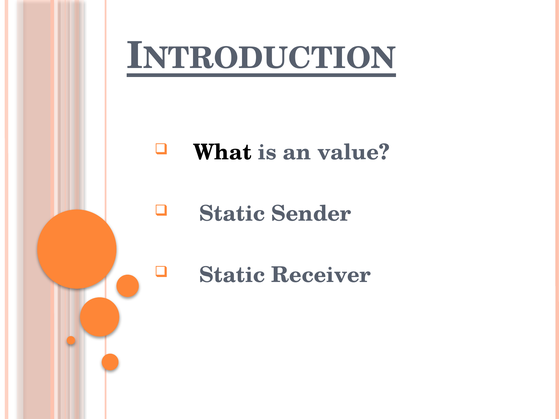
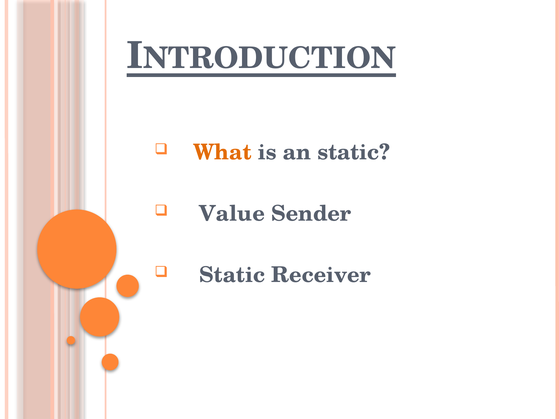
What colour: black -> orange
an value: value -> static
Static at (232, 214): Static -> Value
